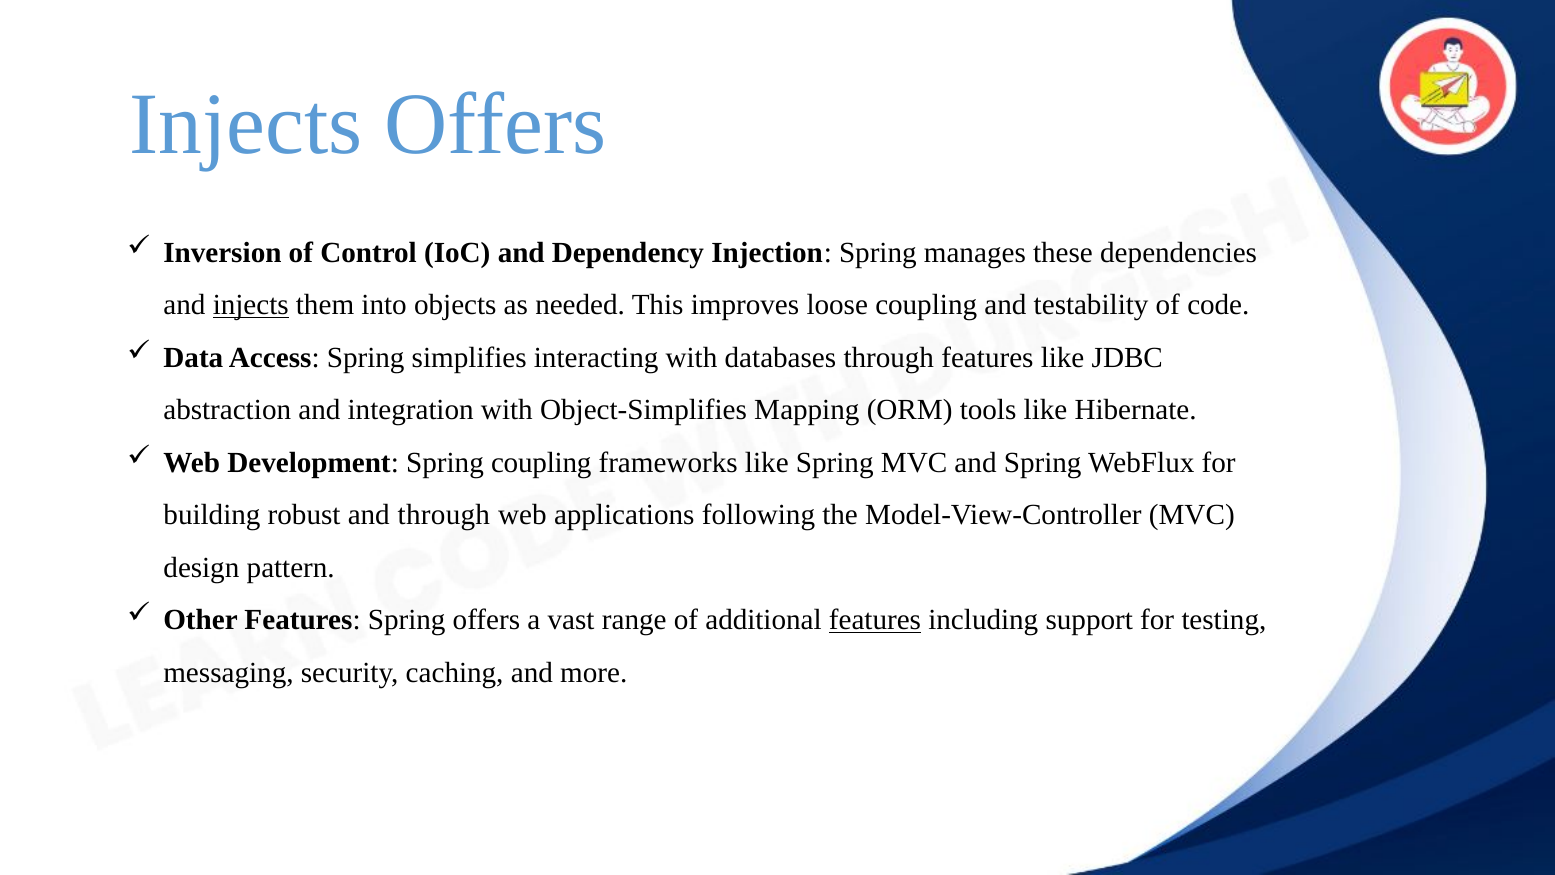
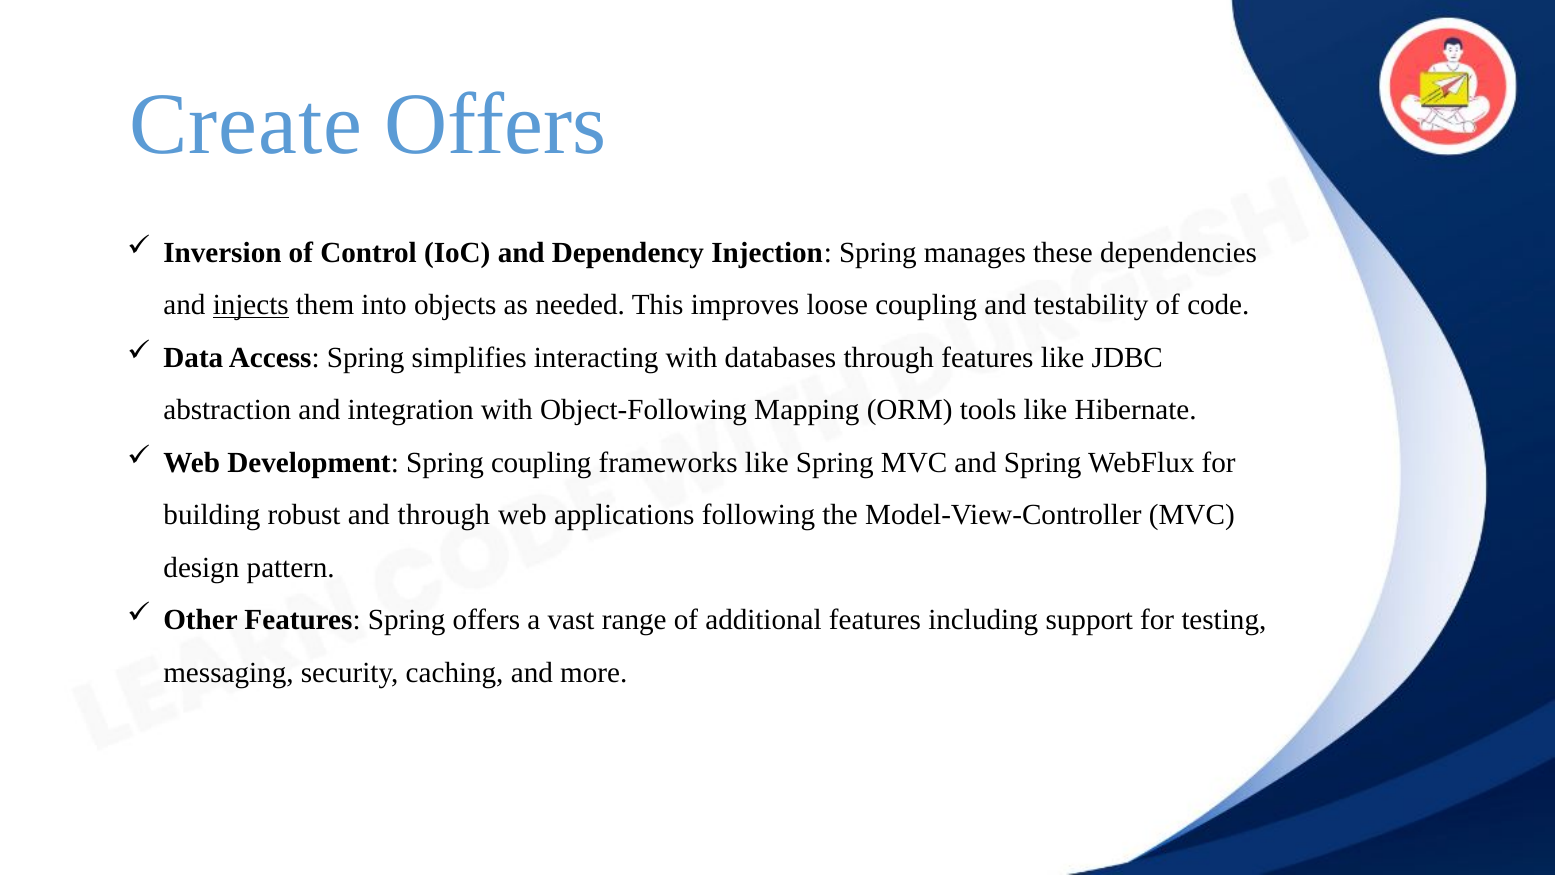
Injects at (246, 125): Injects -> Create
Object-Simplifies: Object-Simplifies -> Object-Following
features at (875, 620) underline: present -> none
